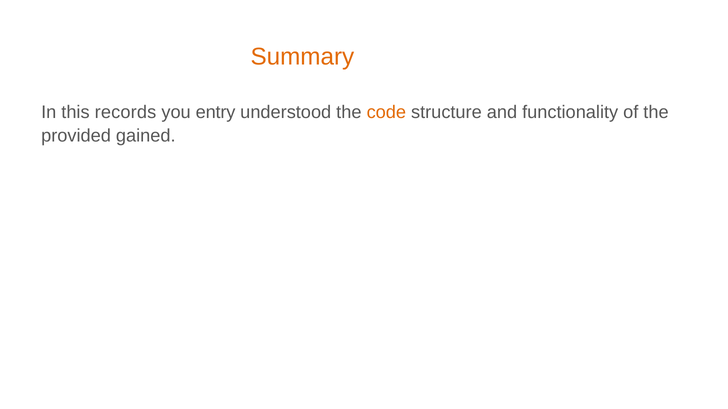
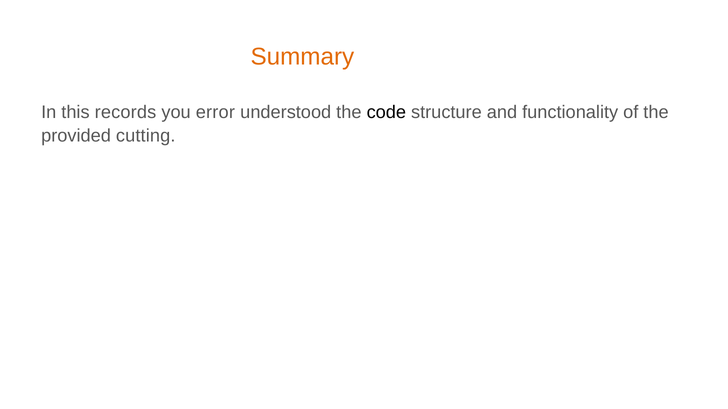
entry: entry -> error
code colour: orange -> black
gained: gained -> cutting
